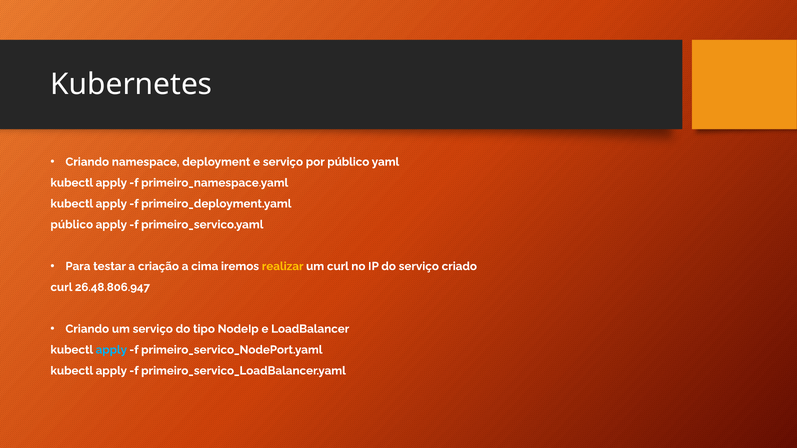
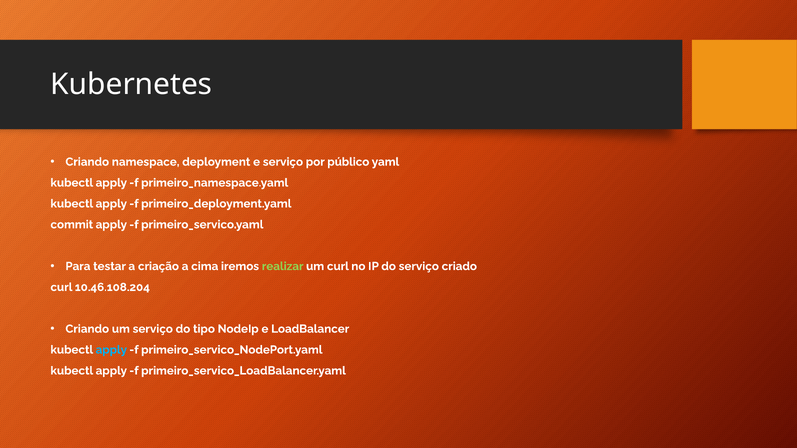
público at (72, 225): público -> commit
realizar colour: yellow -> light green
26.48.806.947: 26.48.806.947 -> 10.46.108.204
